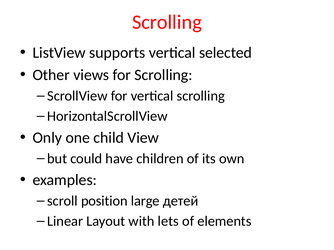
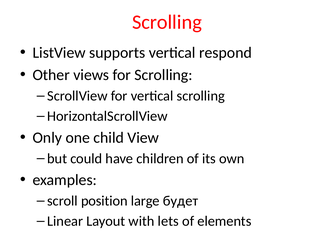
selected: selected -> respond
детей: детей -> будет
